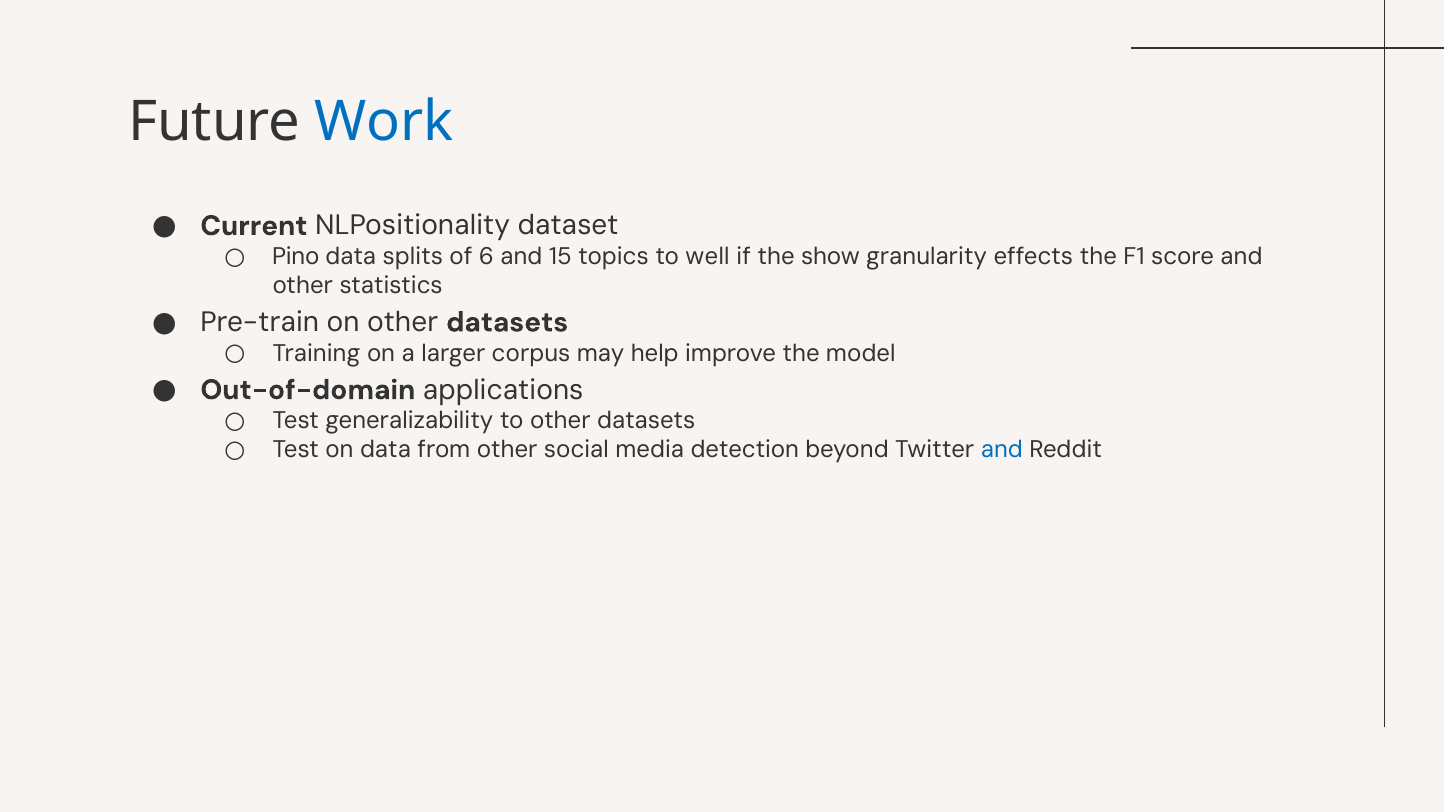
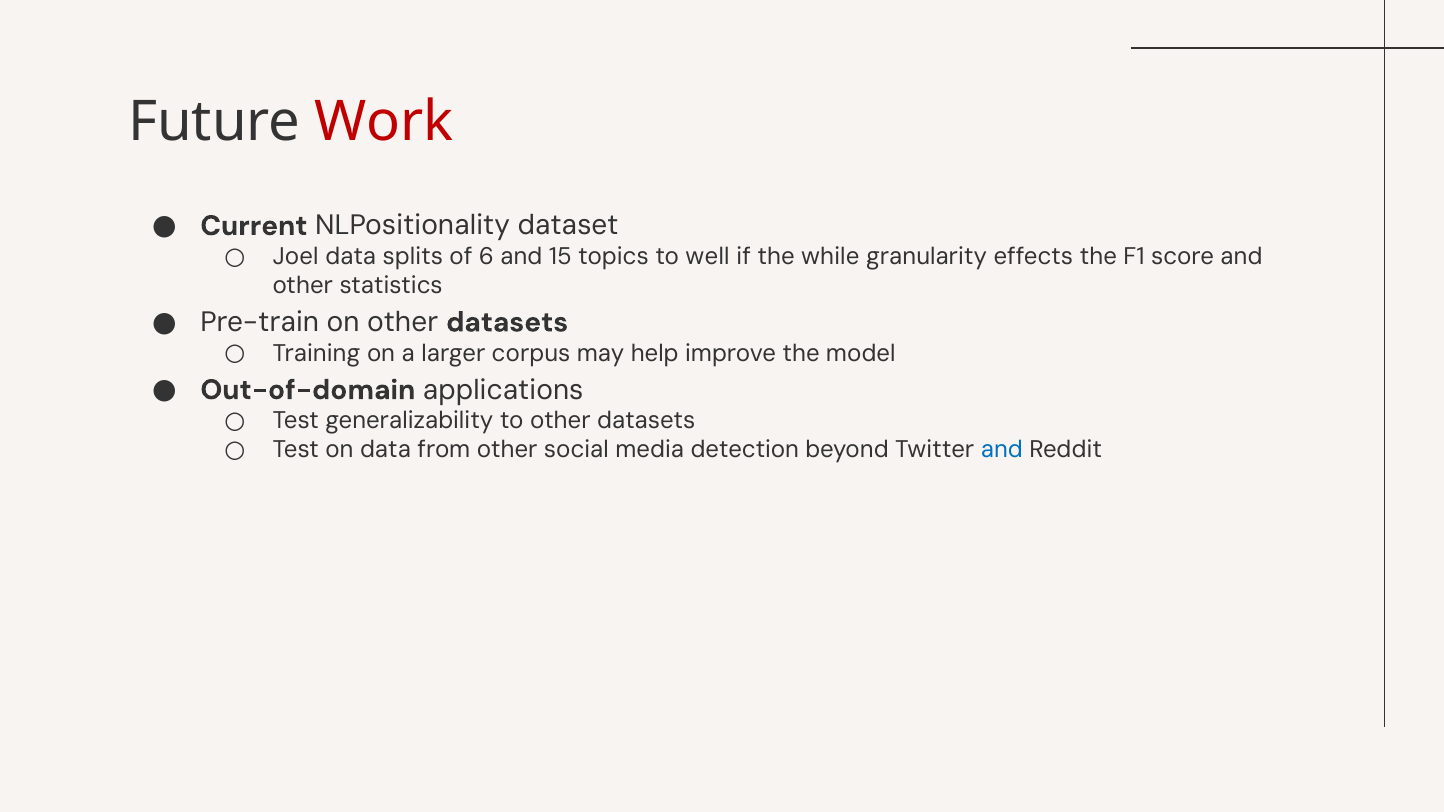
Work colour: blue -> red
Pino: Pino -> Joel
show: show -> while
